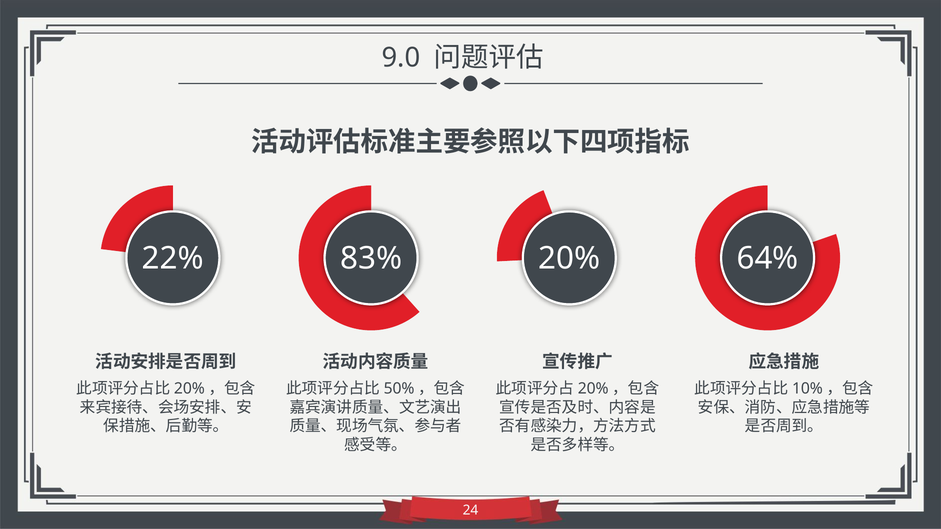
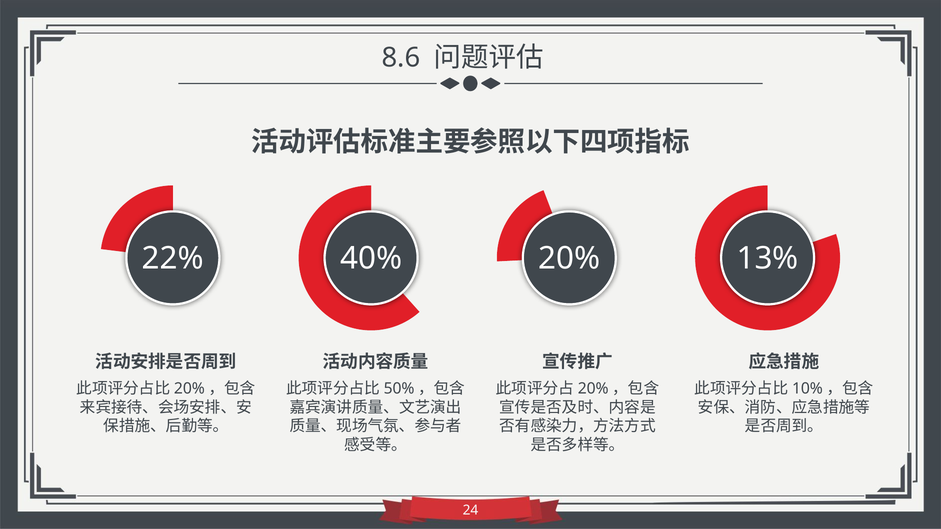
9.0: 9.0 -> 8.6
83%: 83% -> 40%
64%: 64% -> 13%
